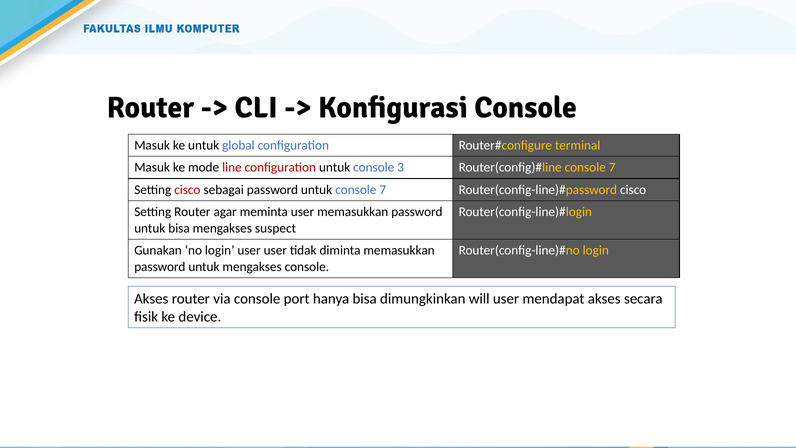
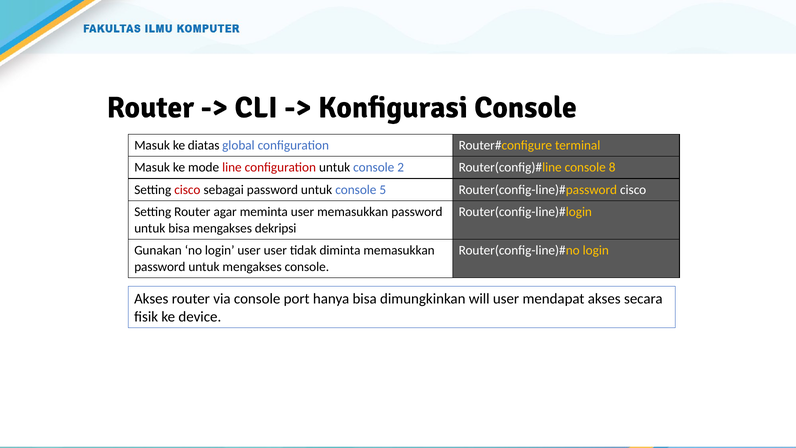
ke untuk: untuk -> diatas
3: 3 -> 2
7 at (612, 168): 7 -> 8
untuk console 7: 7 -> 5
suspect: suspect -> dekripsi
